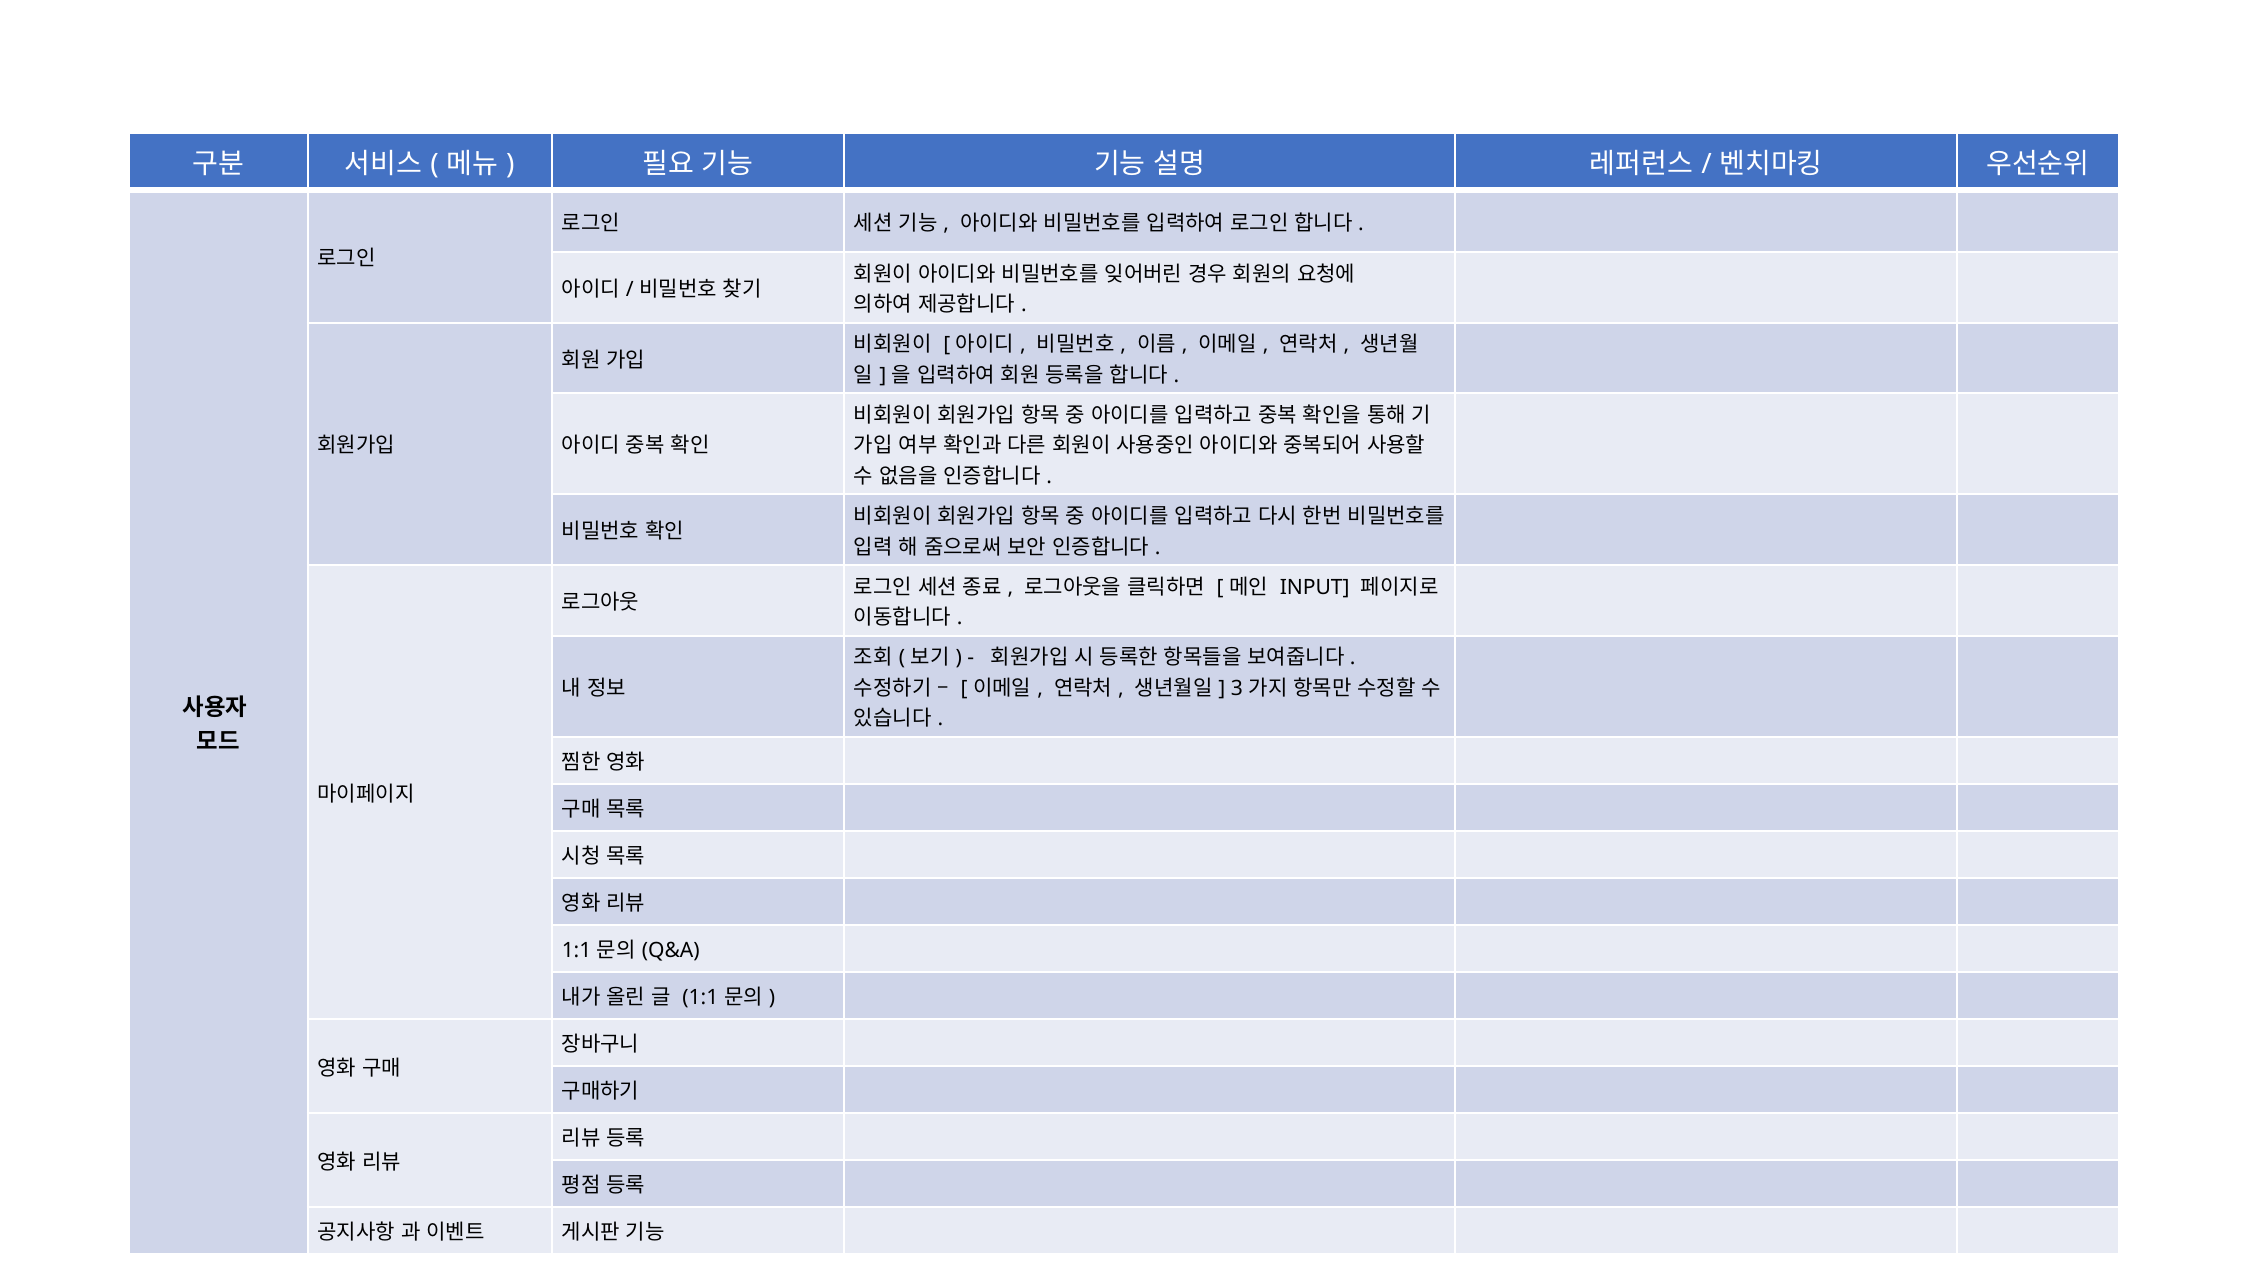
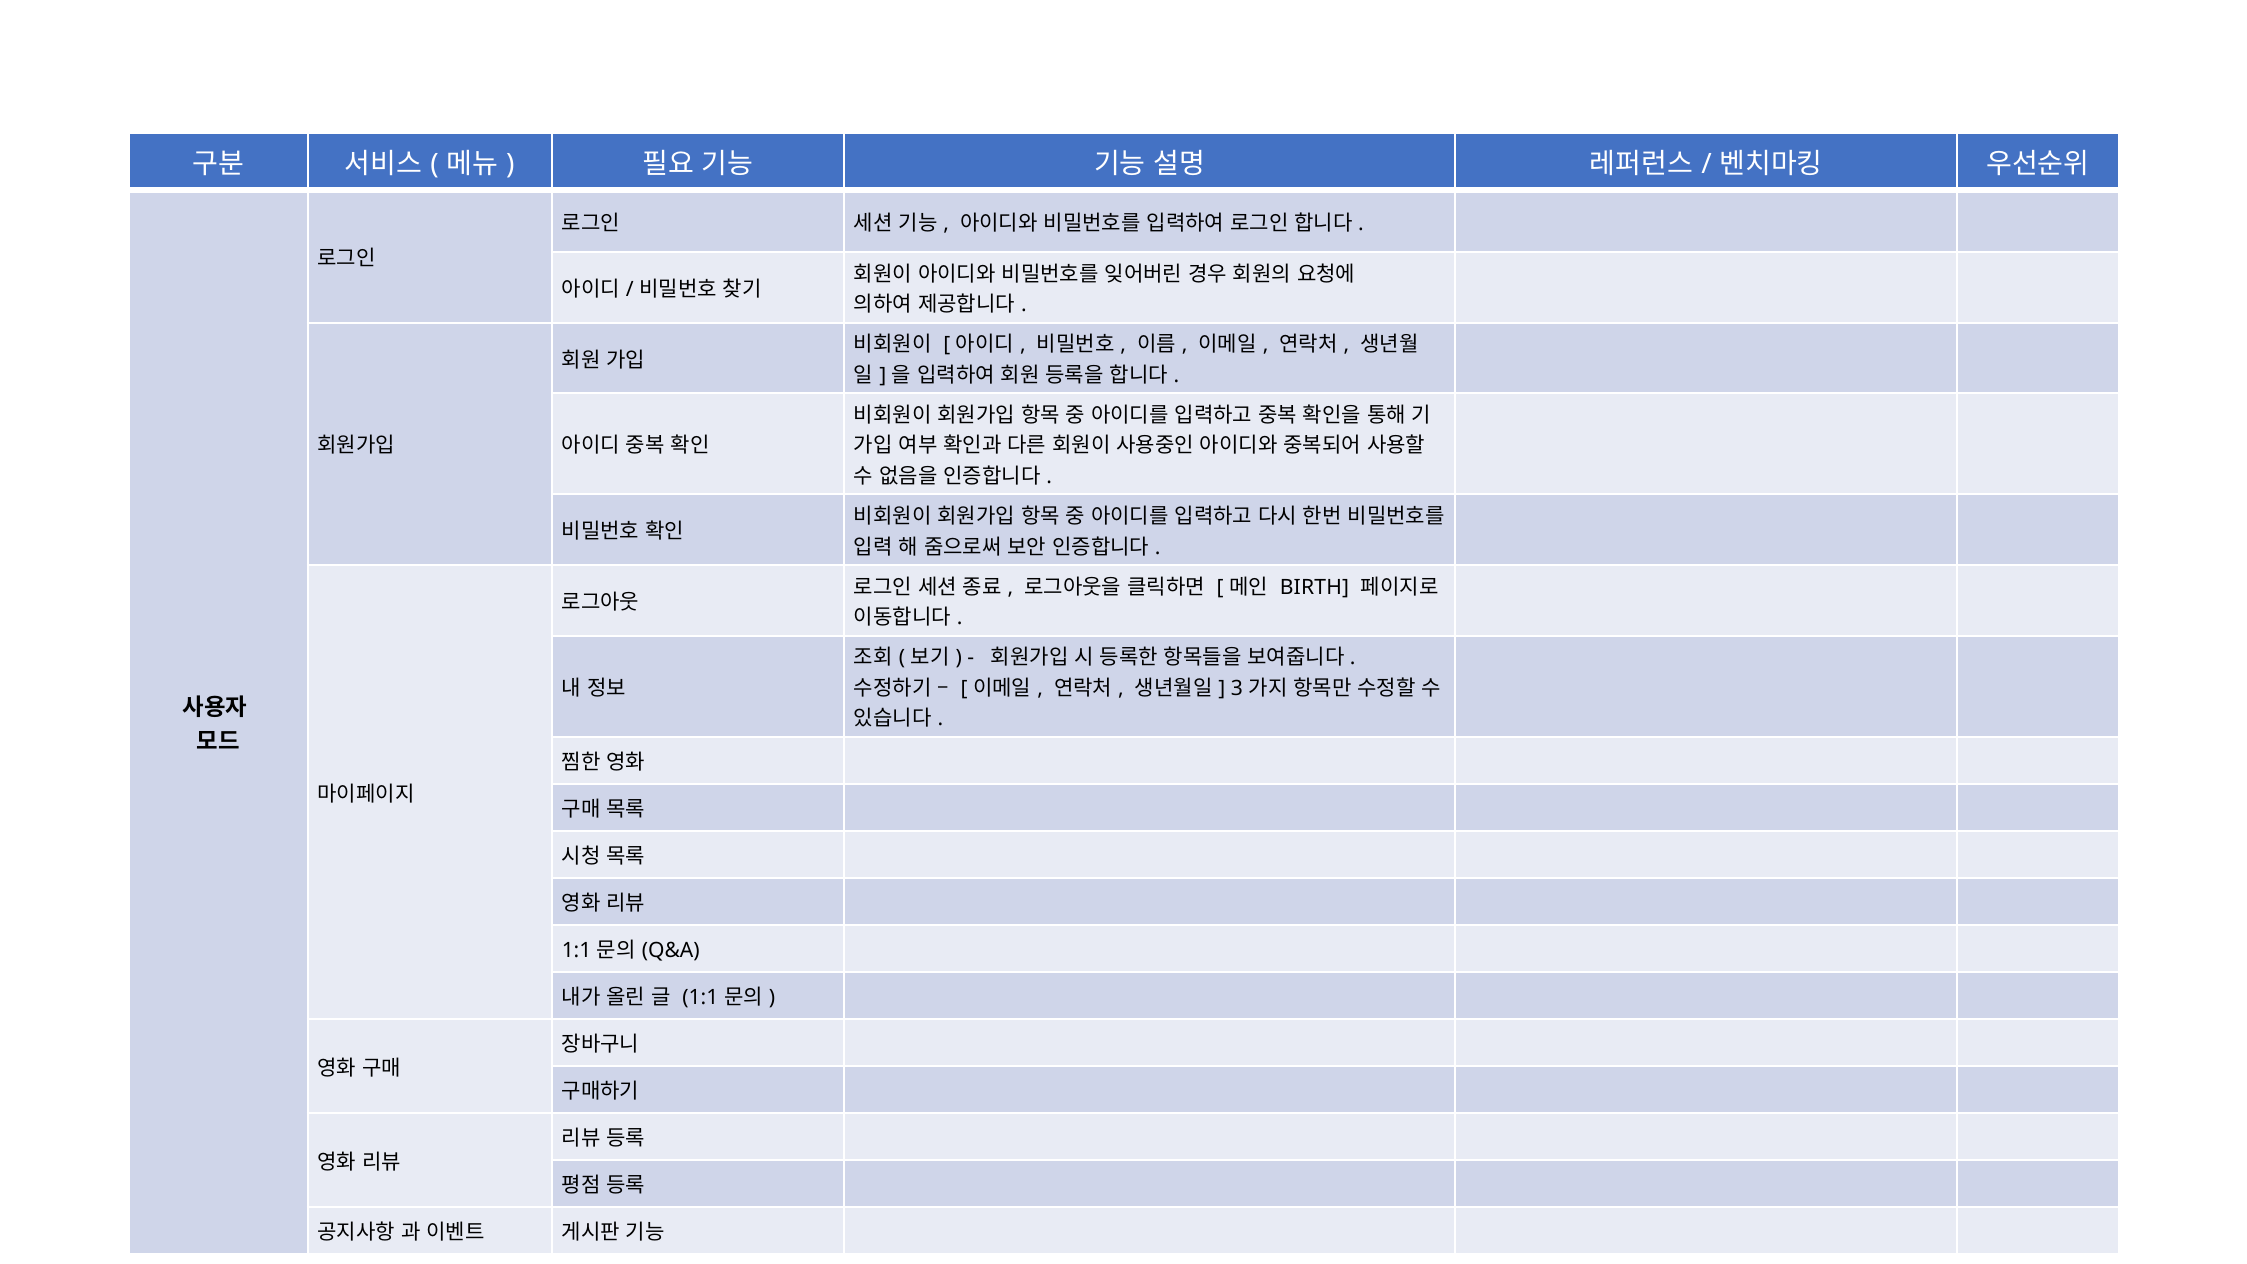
INPUT: INPUT -> BIRTH
